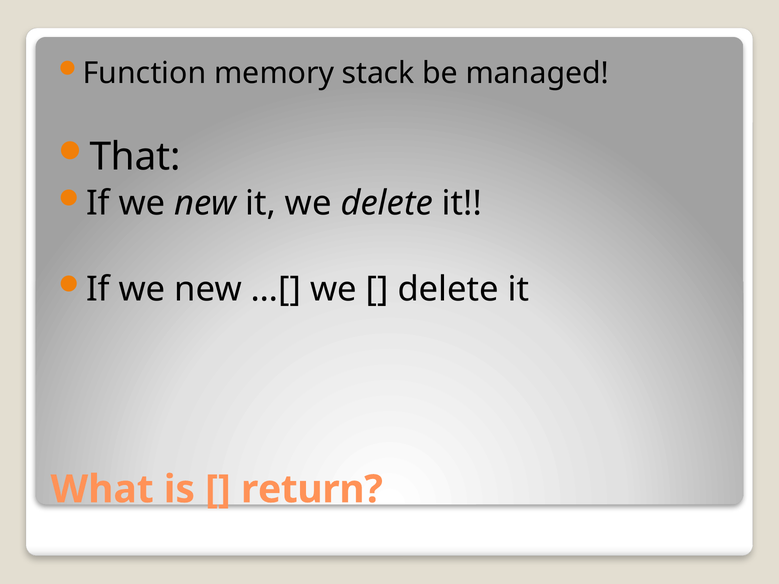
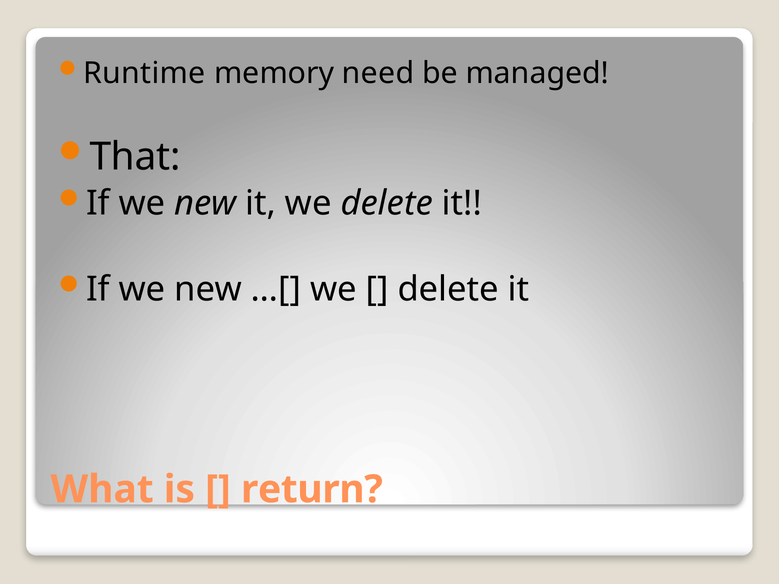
Function: Function -> Runtime
stack: stack -> need
